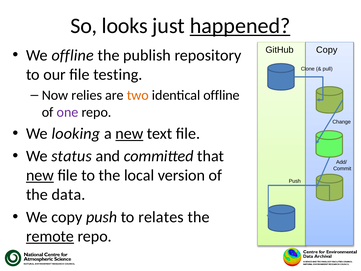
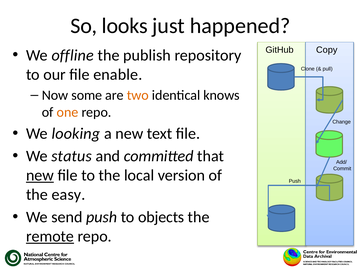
happened underline: present -> none
testing: testing -> enable
relies: relies -> some
identical offline: offline -> knows
one colour: purple -> orange
new at (129, 133) underline: present -> none
data: data -> easy
We copy: copy -> send
relates: relates -> objects
